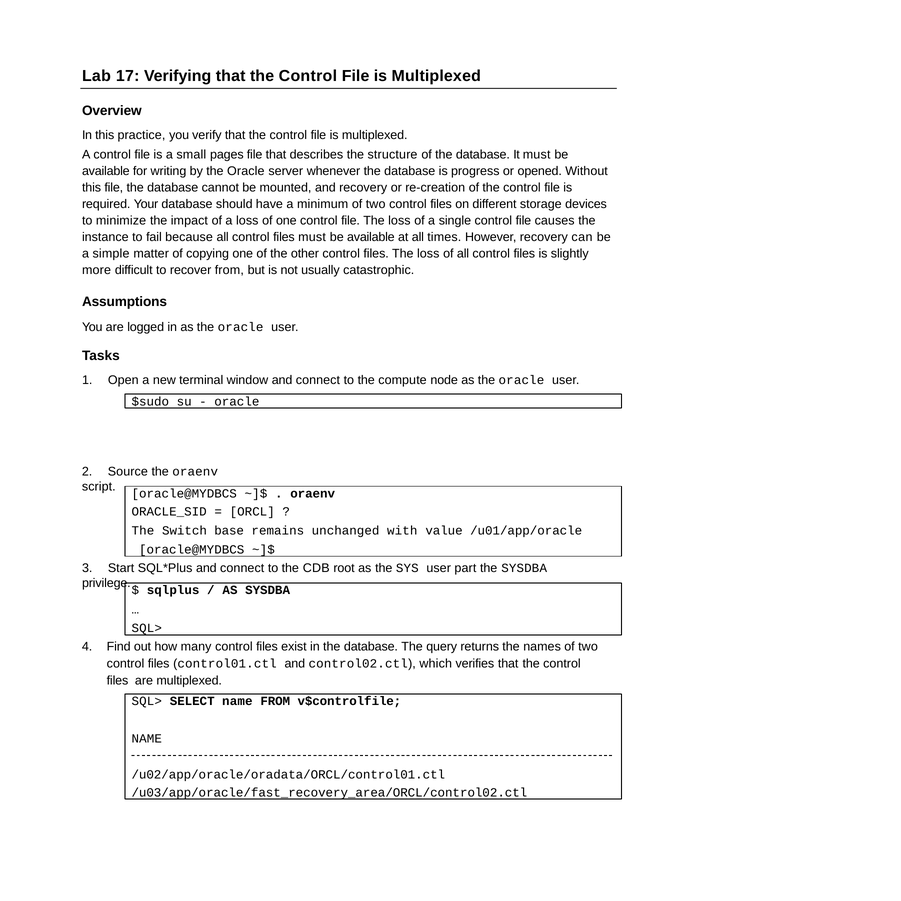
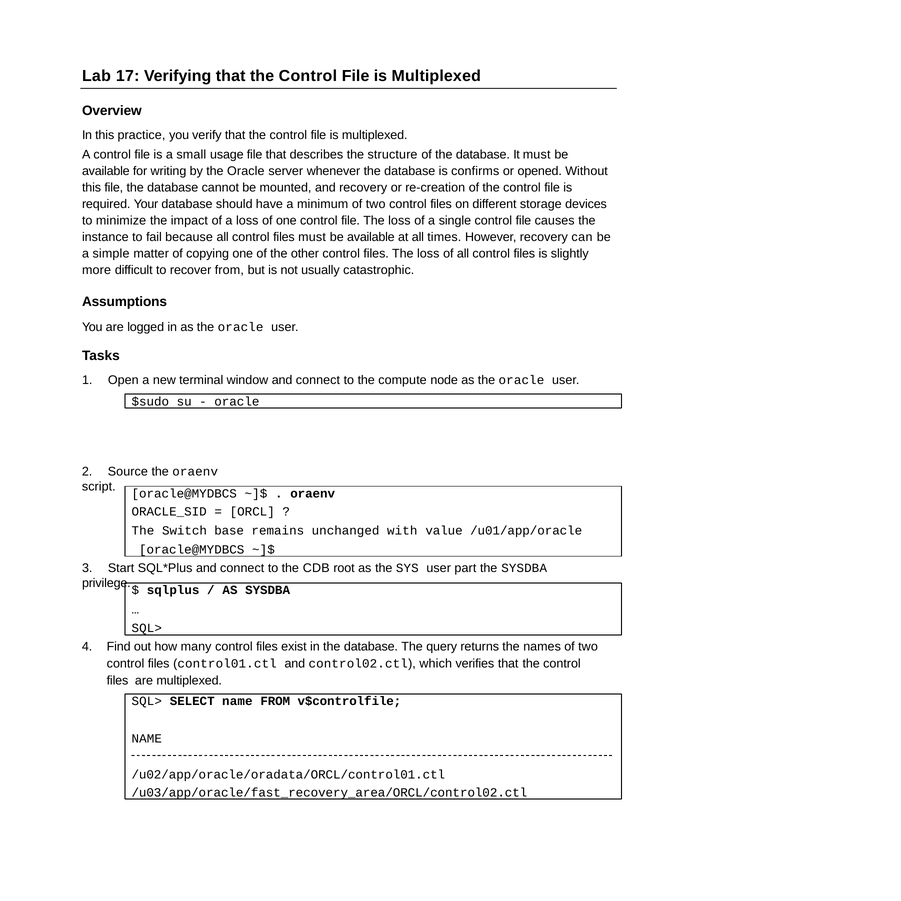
pages: pages -> usage
progress: progress -> confirms
